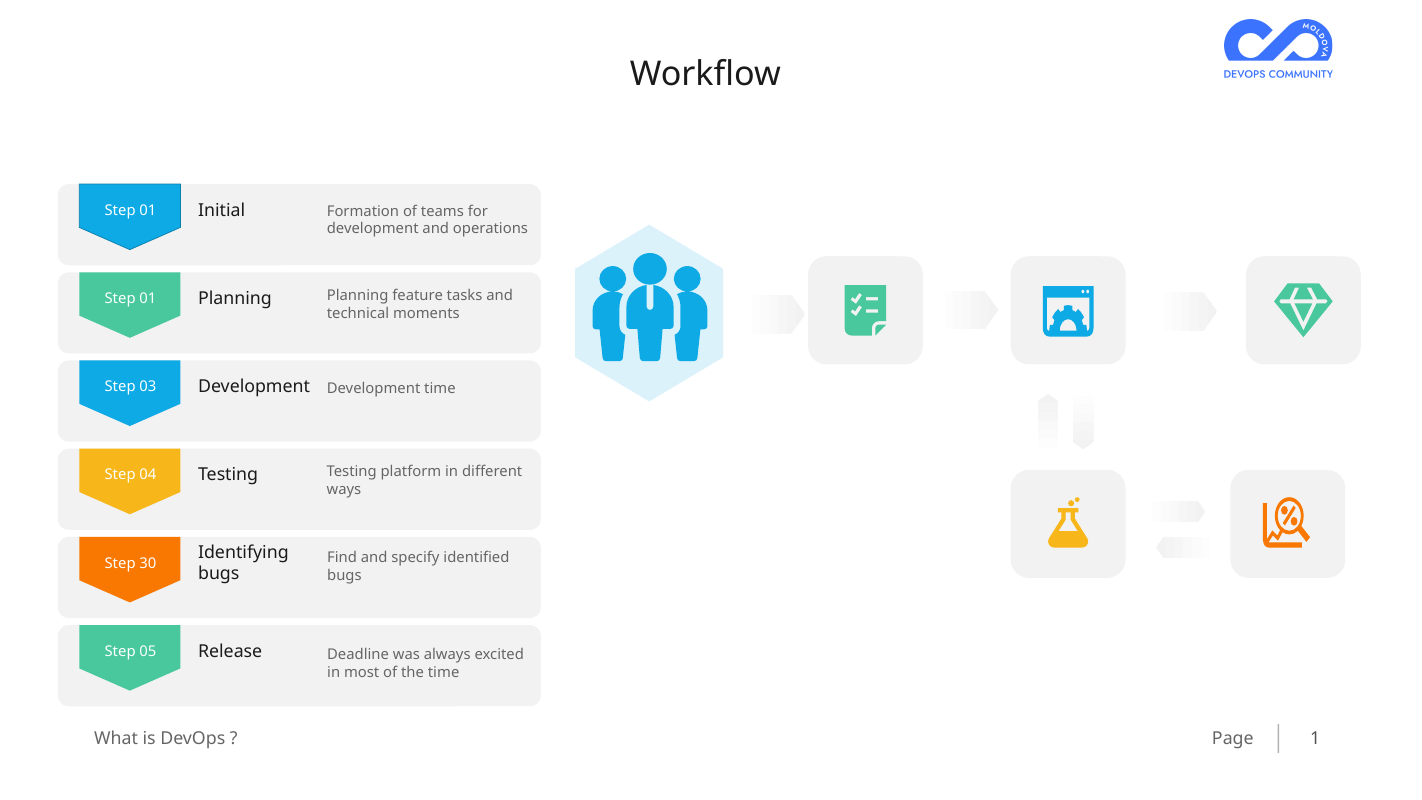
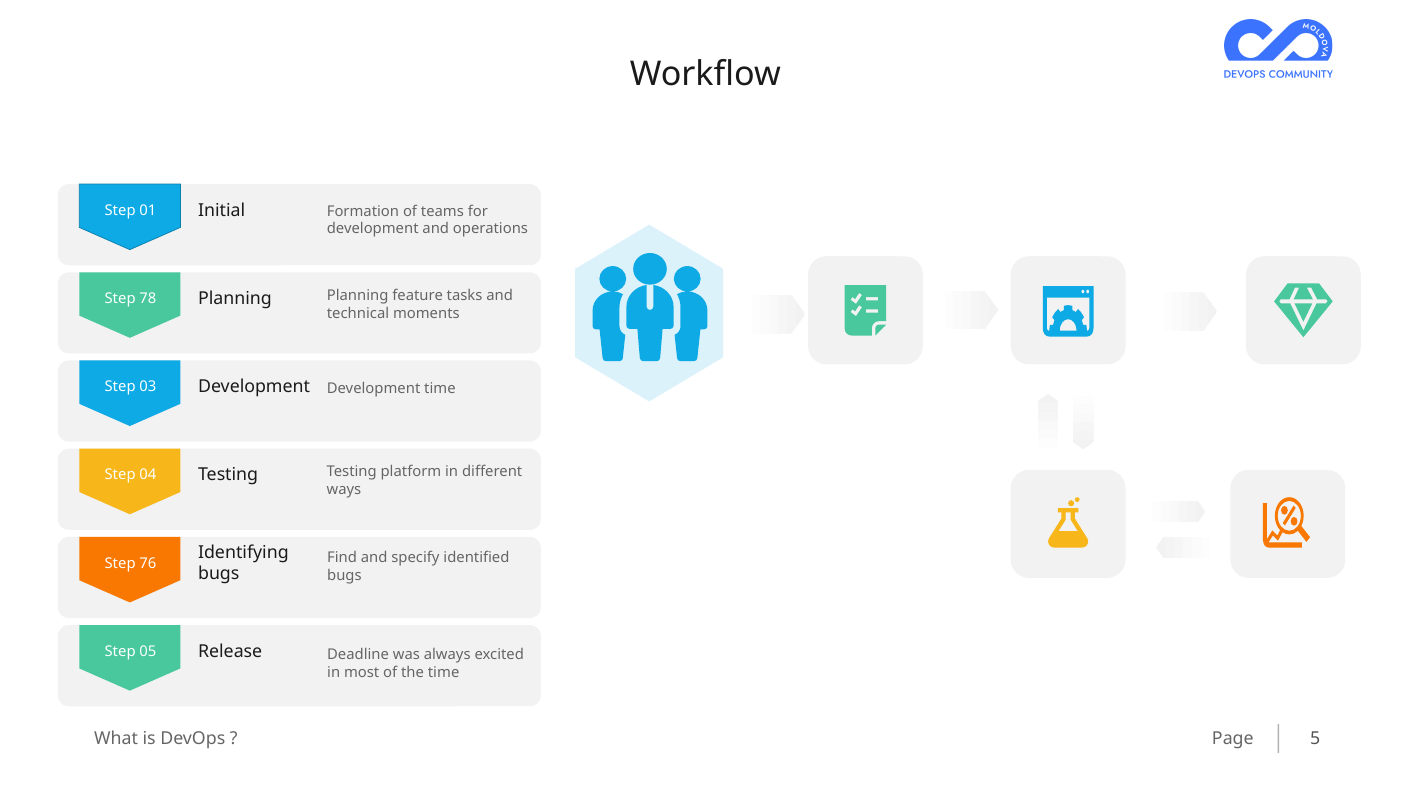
01 at (148, 299): 01 -> 78
30: 30 -> 76
1: 1 -> 5
